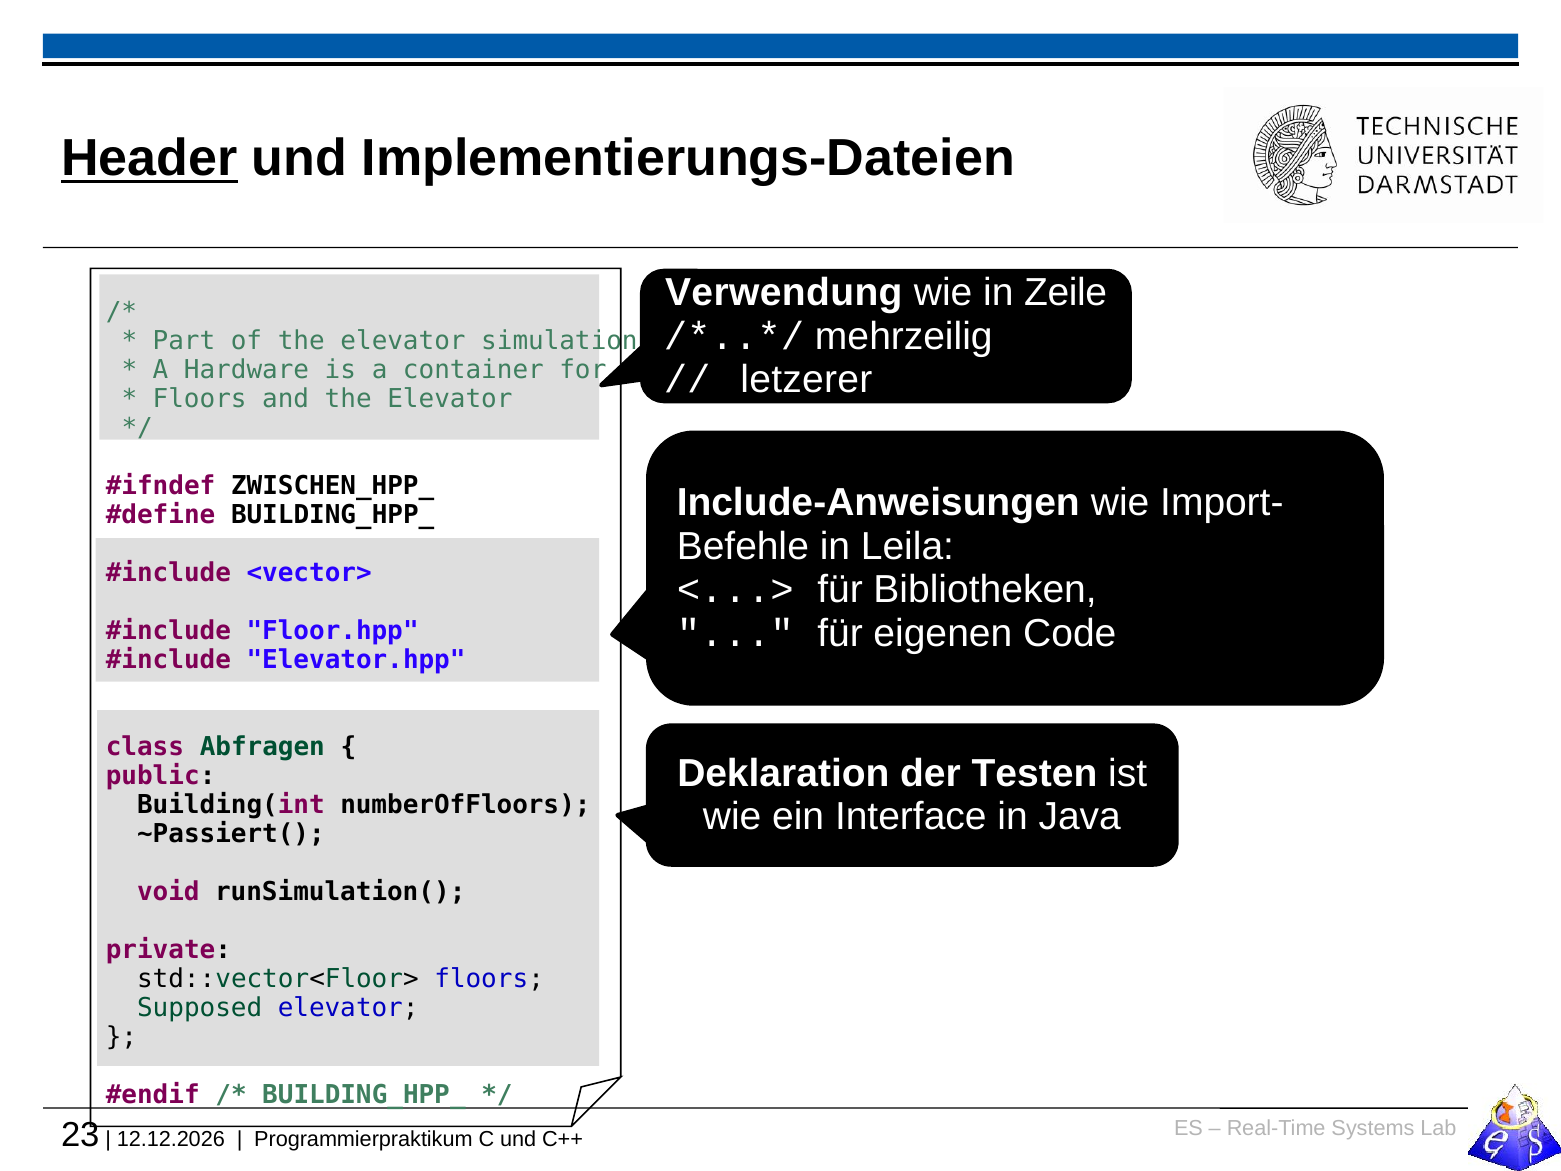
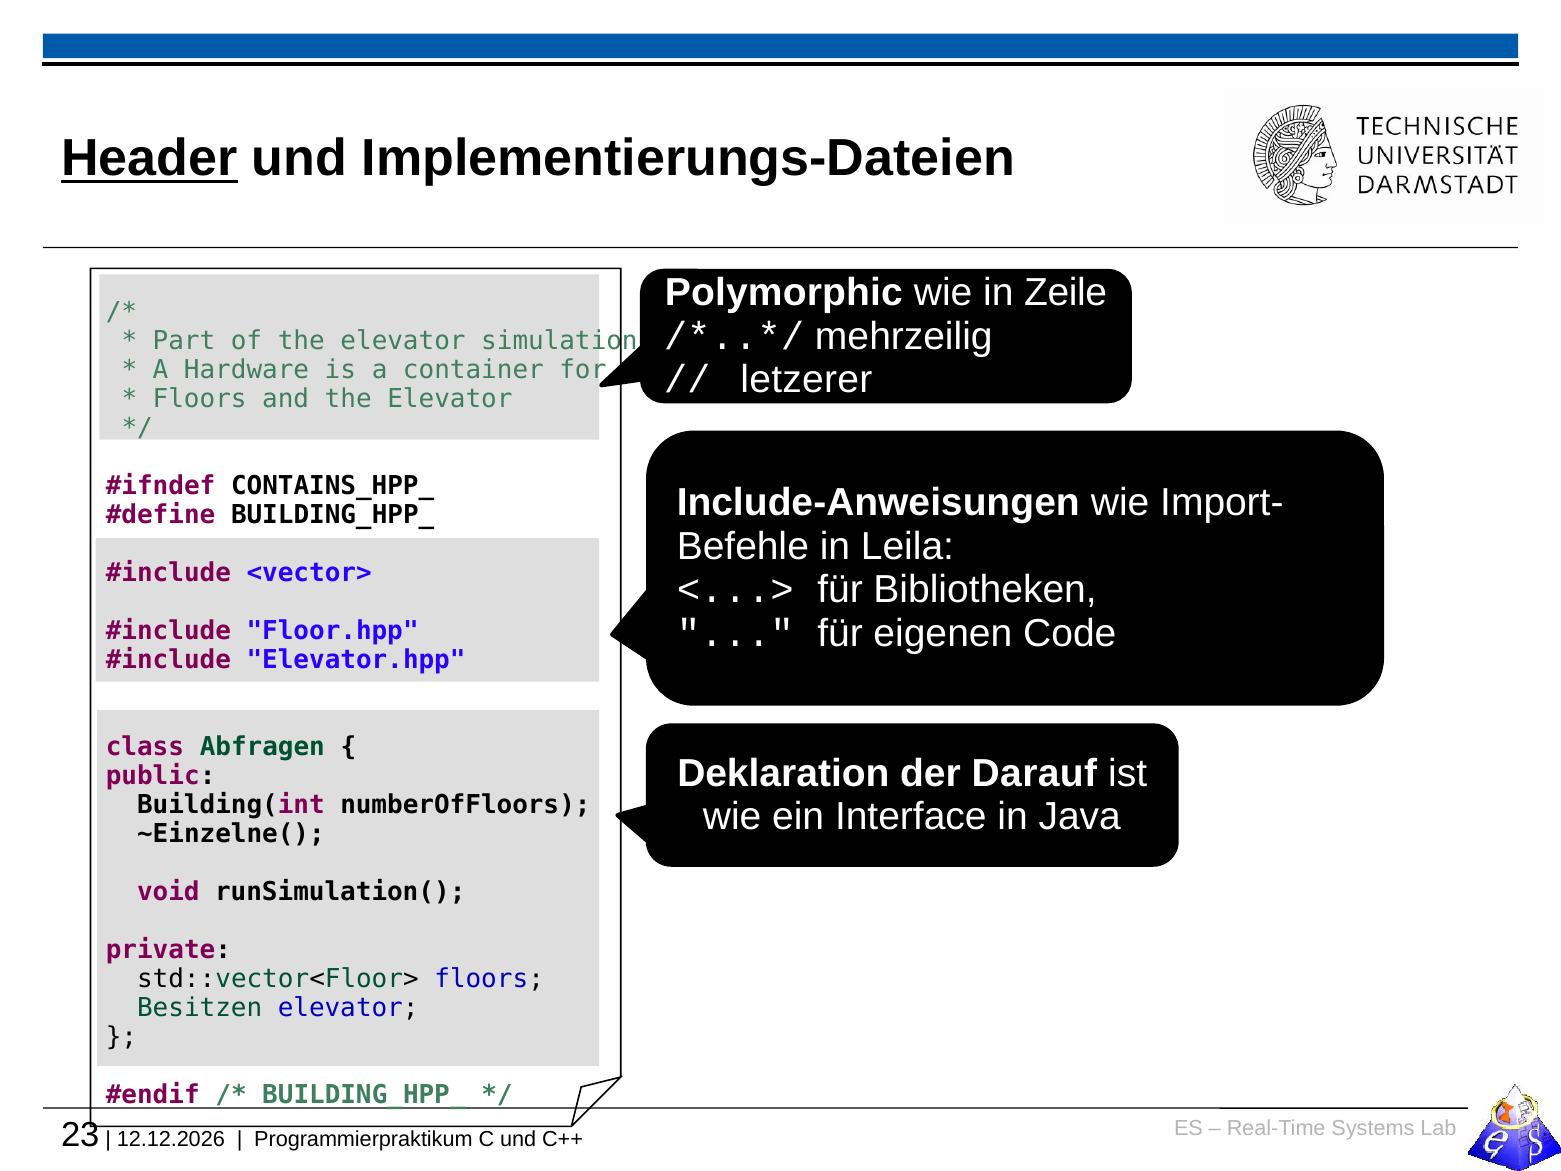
Verwendung: Verwendung -> Polymorphic
ZWISCHEN_HPP_: ZWISCHEN_HPP_ -> CONTAINS_HPP_
Testen: Testen -> Darauf
~Passiert(: ~Passiert( -> ~Einzelne(
Supposed: Supposed -> Besitzen
